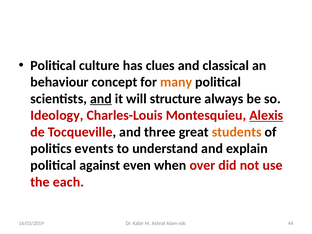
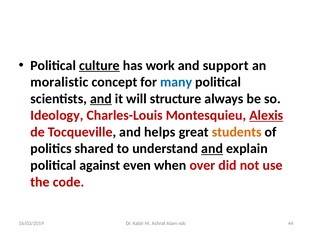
culture underline: none -> present
clues: clues -> work
classical: classical -> support
behaviour: behaviour -> moralistic
many colour: orange -> blue
three: three -> helps
events: events -> shared
and at (212, 149) underline: none -> present
each: each -> code
